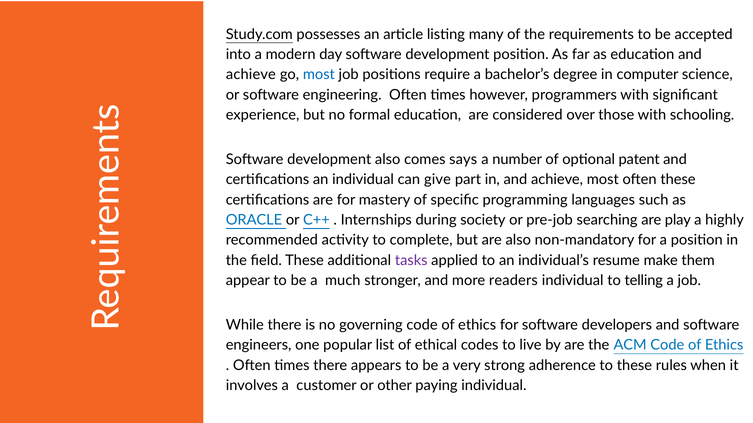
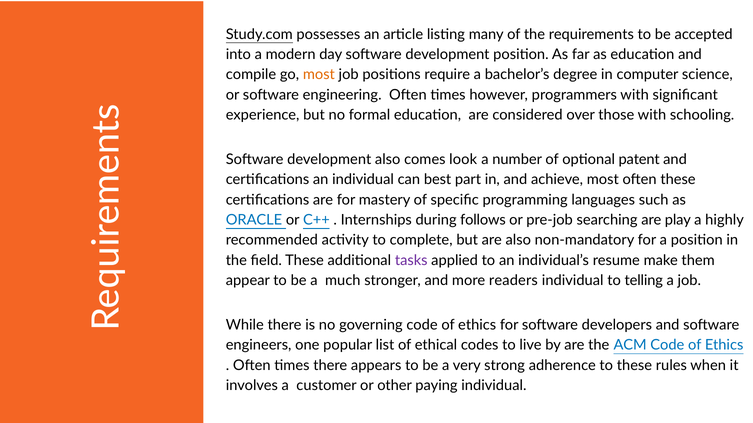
achieve at (251, 75): achieve -> compile
most at (319, 75) colour: blue -> orange
says: says -> look
give: give -> best
society: society -> follows
